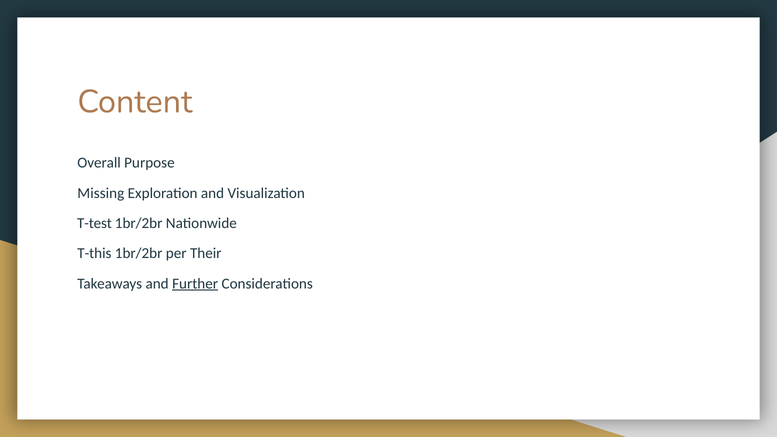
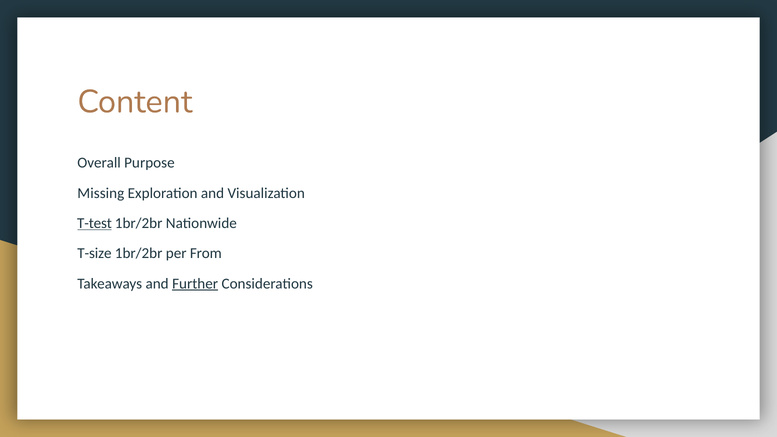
T-test underline: none -> present
T-this: T-this -> T-size
Their: Their -> From
